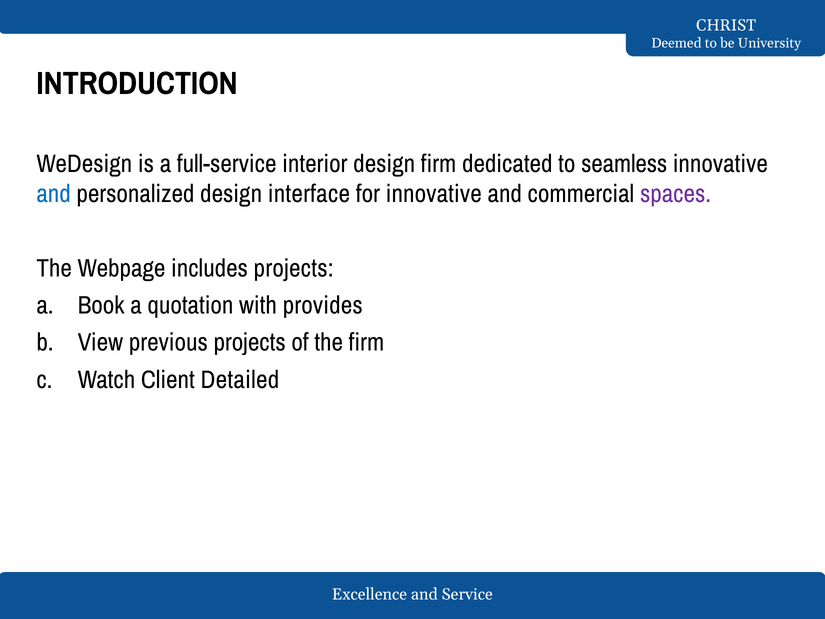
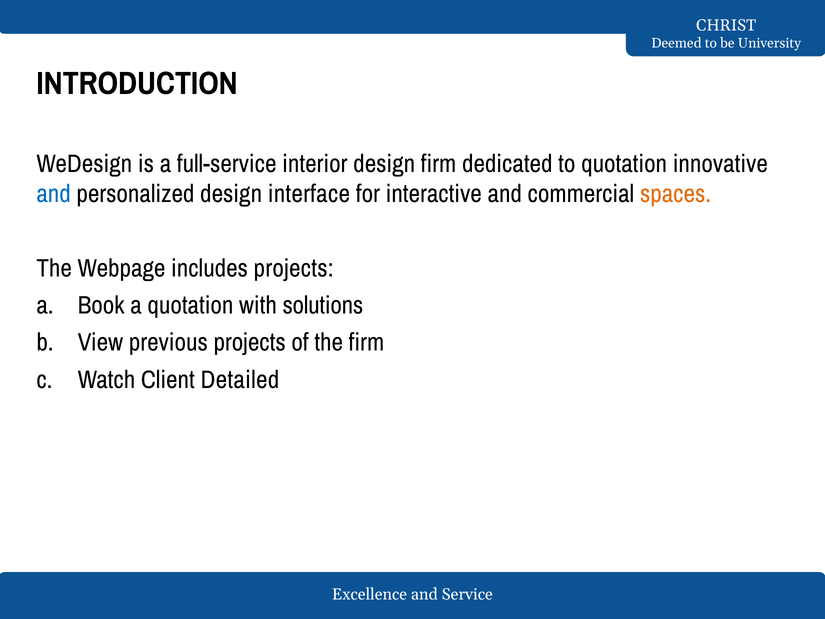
to seamless: seamless -> quotation
for innovative: innovative -> interactive
spaces colour: purple -> orange
provides: provides -> solutions
